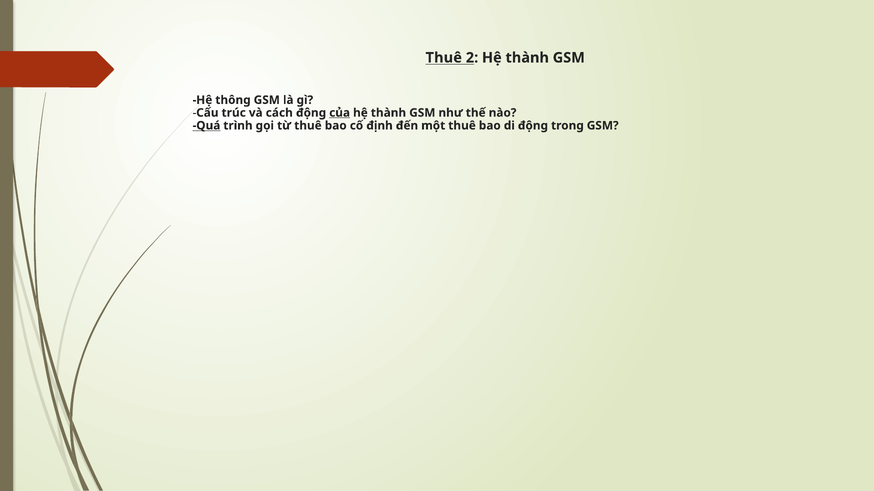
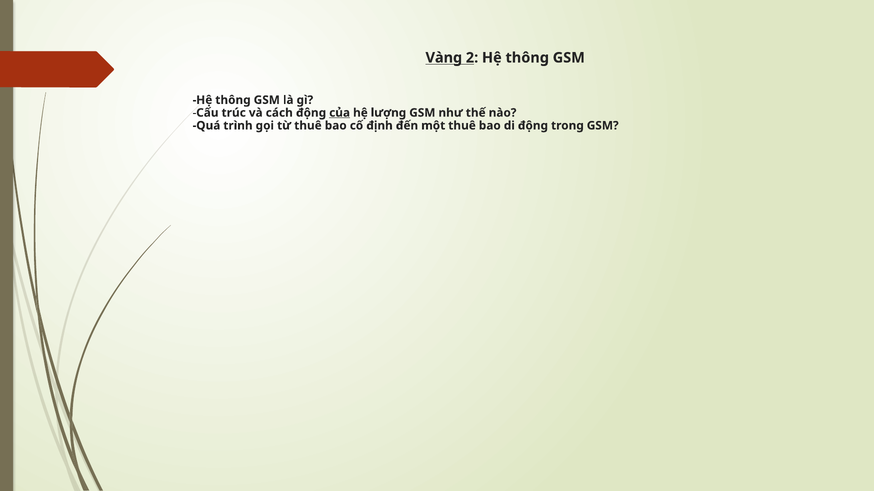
Thuê at (444, 58): Thuê -> Vàng
2 Hệ thành: thành -> thông
thành at (388, 113): thành -> lượng
Quá underline: present -> none
